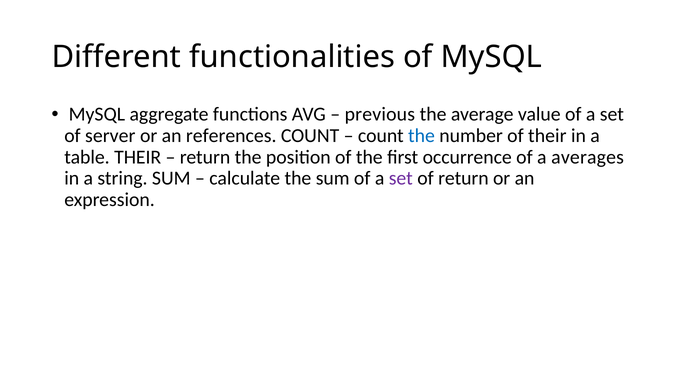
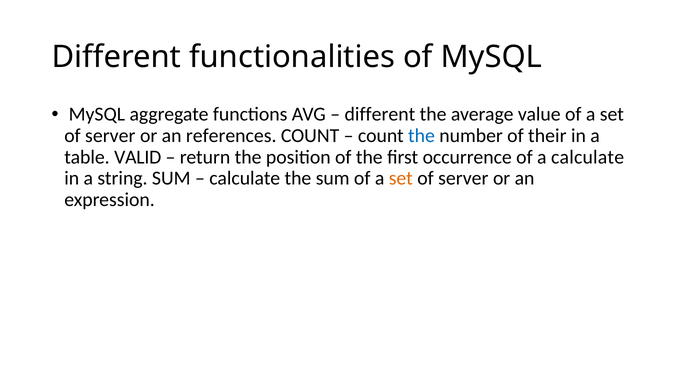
previous at (380, 114): previous -> different
table THEIR: THEIR -> VALID
a averages: averages -> calculate
set at (401, 178) colour: purple -> orange
return at (463, 178): return -> server
